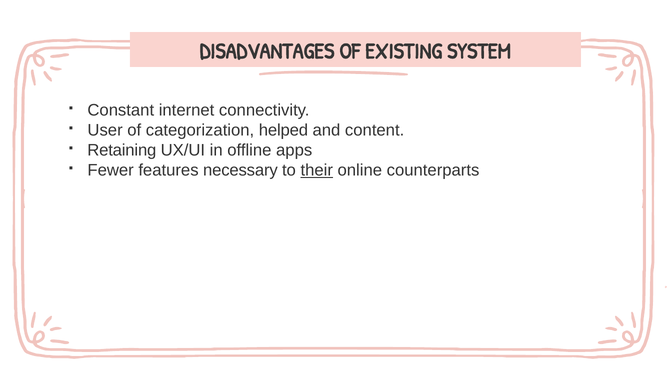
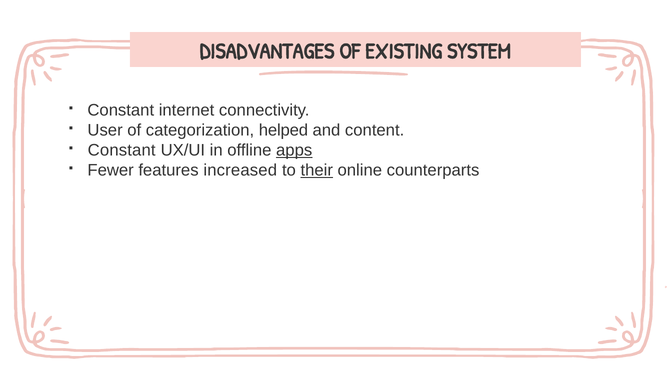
Retaining at (122, 150): Retaining -> Constant
apps underline: none -> present
necessary: necessary -> increased
